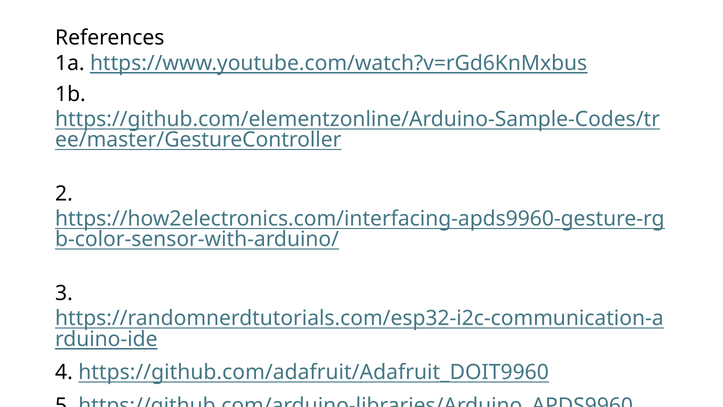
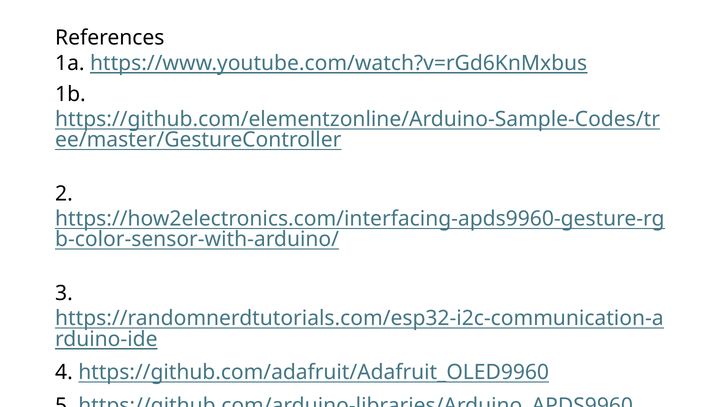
https://github.com/adafruit/Adafruit_DOIT9960: https://github.com/adafruit/Adafruit_DOIT9960 -> https://github.com/adafruit/Adafruit_OLED9960
